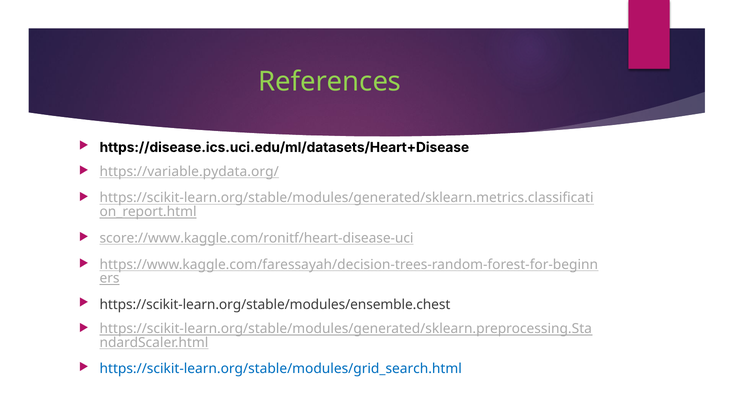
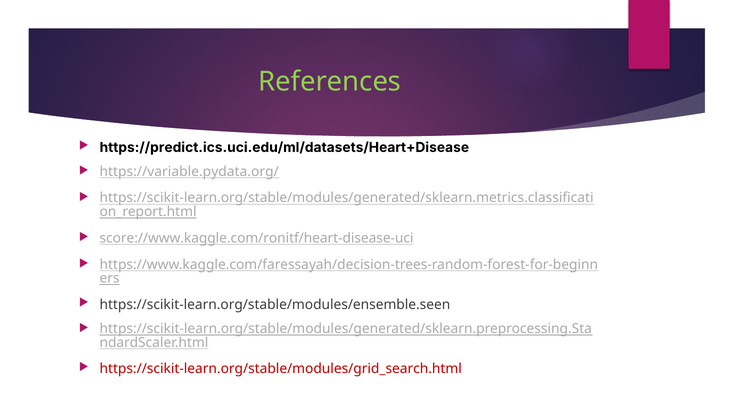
https://disease.ics.uci.edu/ml/datasets/Heart+Disease: https://disease.ics.uci.edu/ml/datasets/Heart+Disease -> https://predict.ics.uci.edu/ml/datasets/Heart+Disease
https://scikit-learn.org/stable/modules/ensemble.chest: https://scikit-learn.org/stable/modules/ensemble.chest -> https://scikit-learn.org/stable/modules/ensemble.seen
https://scikit-learn.org/stable/modules/grid_search.html colour: blue -> red
